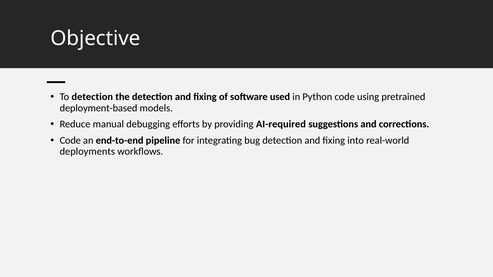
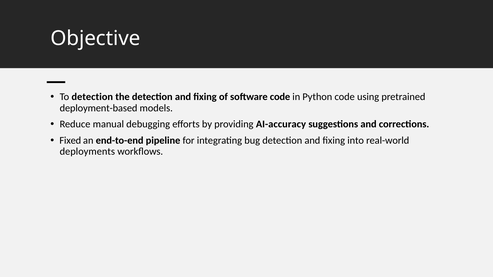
software used: used -> code
AI-required: AI-required -> AI-accuracy
Code at (70, 141): Code -> Fixed
